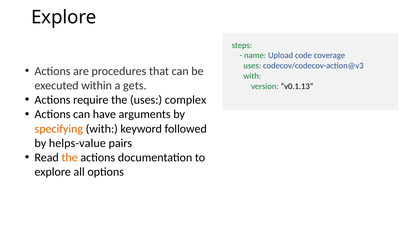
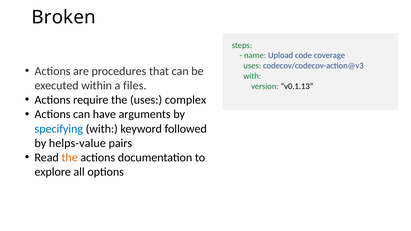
Explore at (64, 17): Explore -> Broken
gets: gets -> files
specifying colour: orange -> blue
